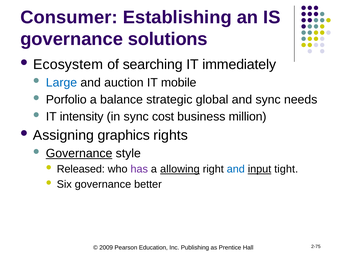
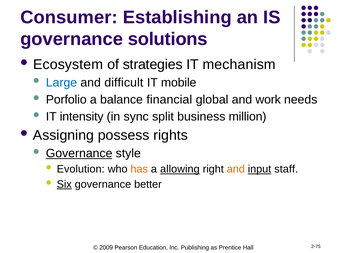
searching: searching -> strategies
immediately: immediately -> mechanism
auction: auction -> difficult
strategic: strategic -> financial
and sync: sync -> work
cost: cost -> split
graphics: graphics -> possess
Released: Released -> Evolution
has colour: purple -> orange
and at (236, 170) colour: blue -> orange
tight: tight -> staff
Six underline: none -> present
